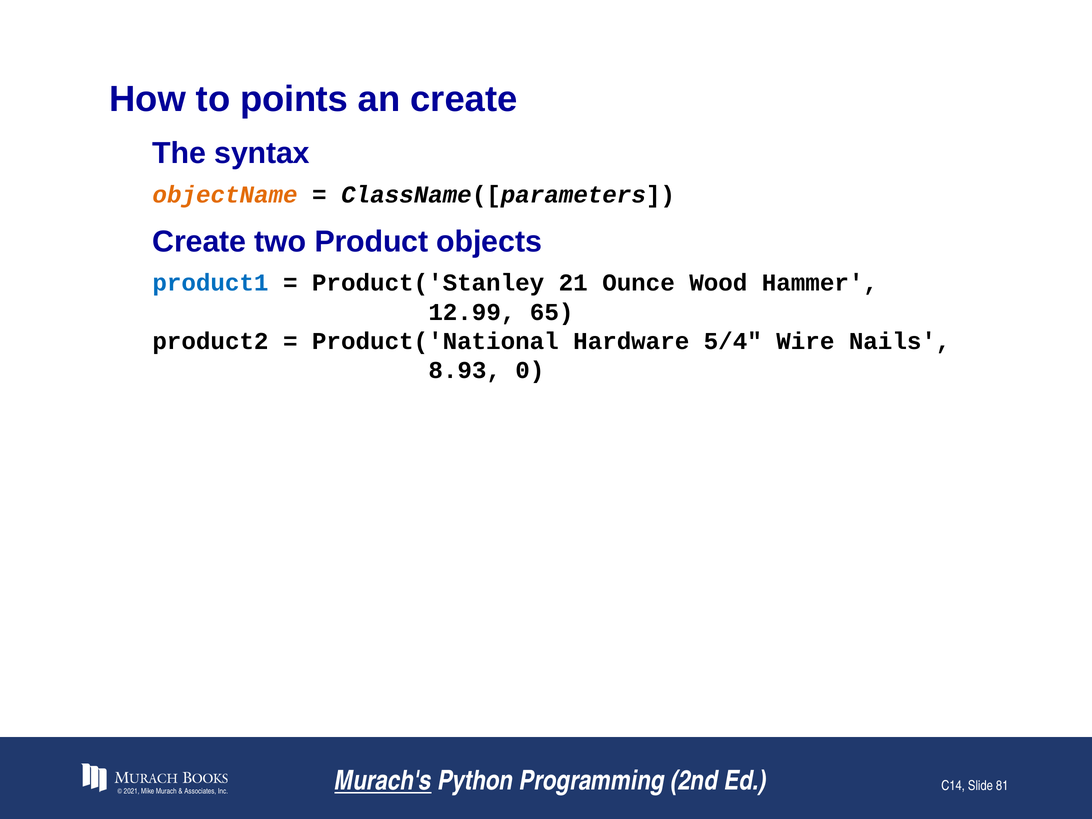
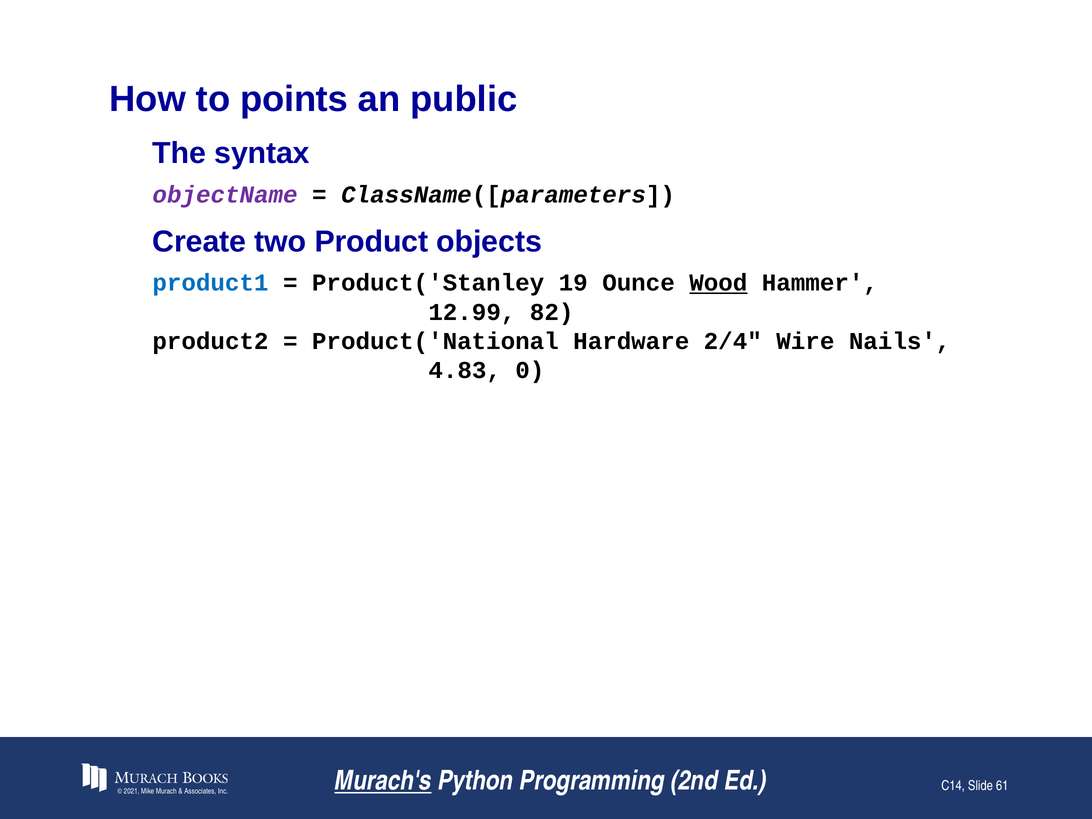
an create: create -> public
objectName colour: orange -> purple
21: 21 -> 19
Wood underline: none -> present
65: 65 -> 82
5/4: 5/4 -> 2/4
8.93: 8.93 -> 4.83
81: 81 -> 61
